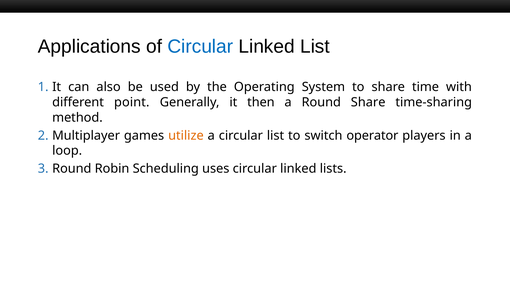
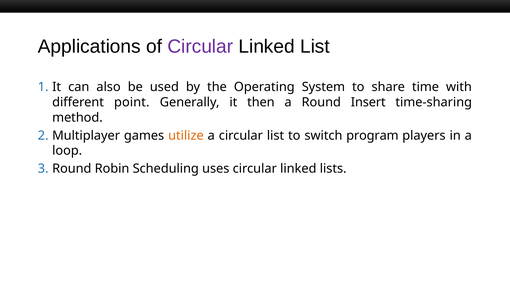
Circular at (200, 47) colour: blue -> purple
Round Share: Share -> Insert
operator: operator -> program
